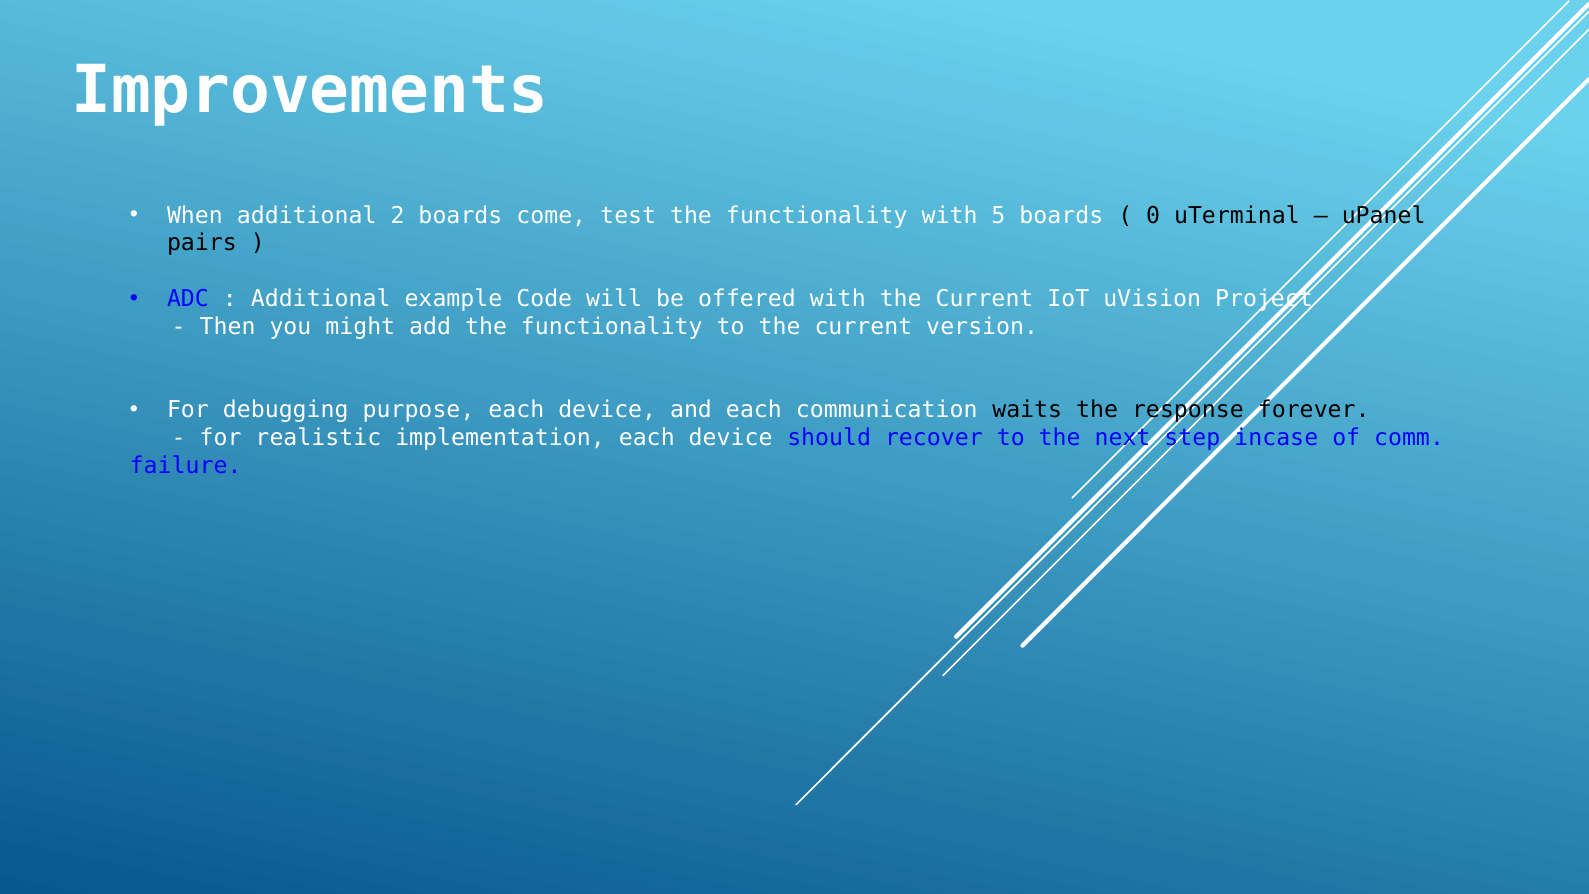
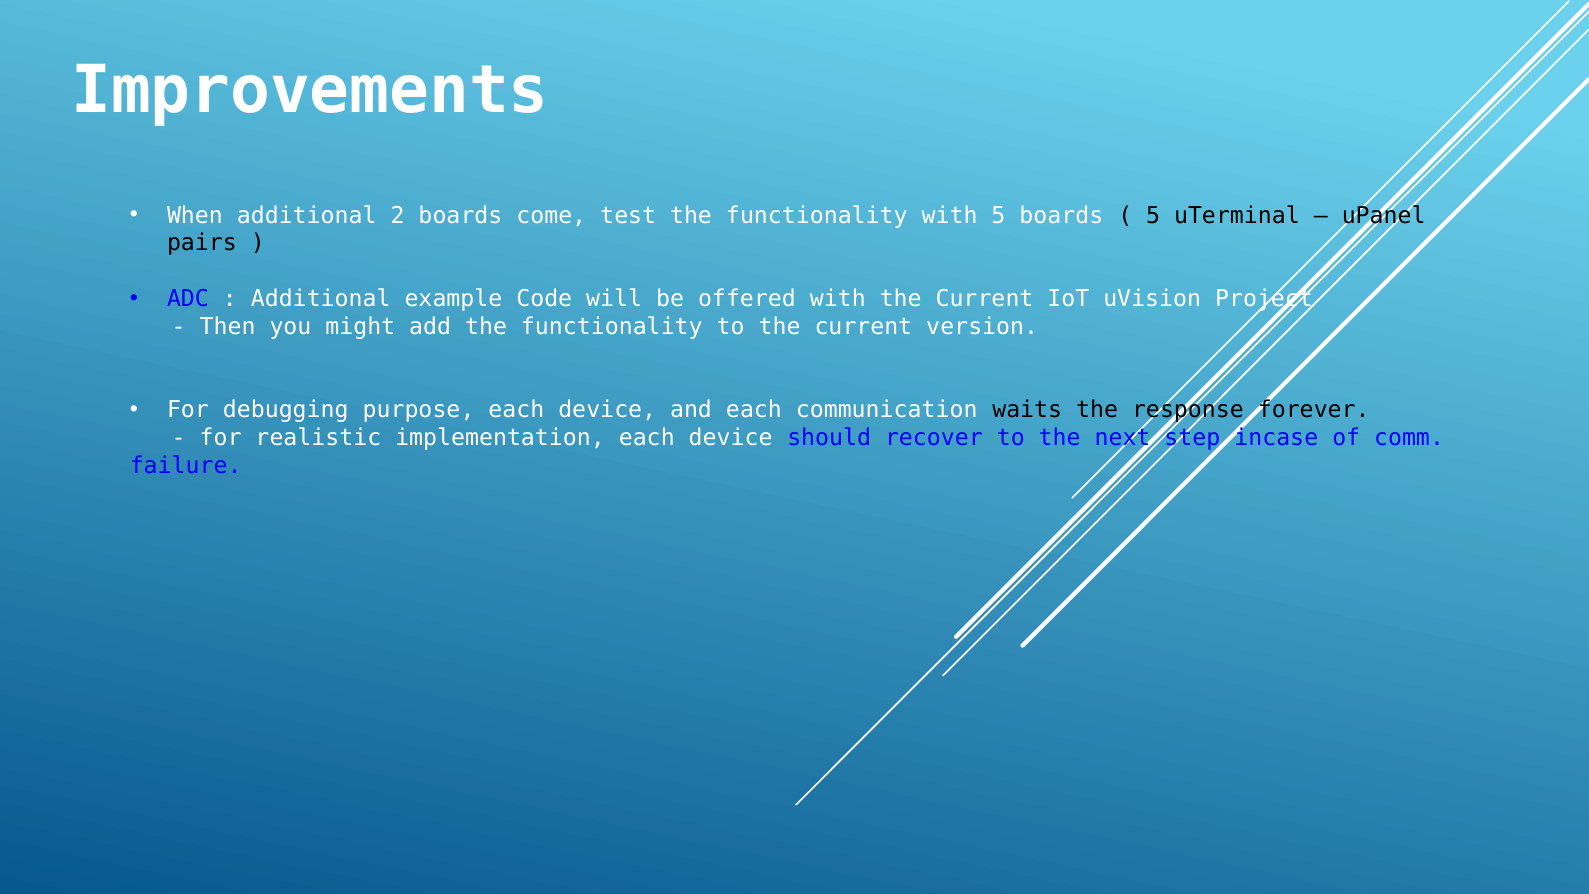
0 at (1153, 215): 0 -> 5
